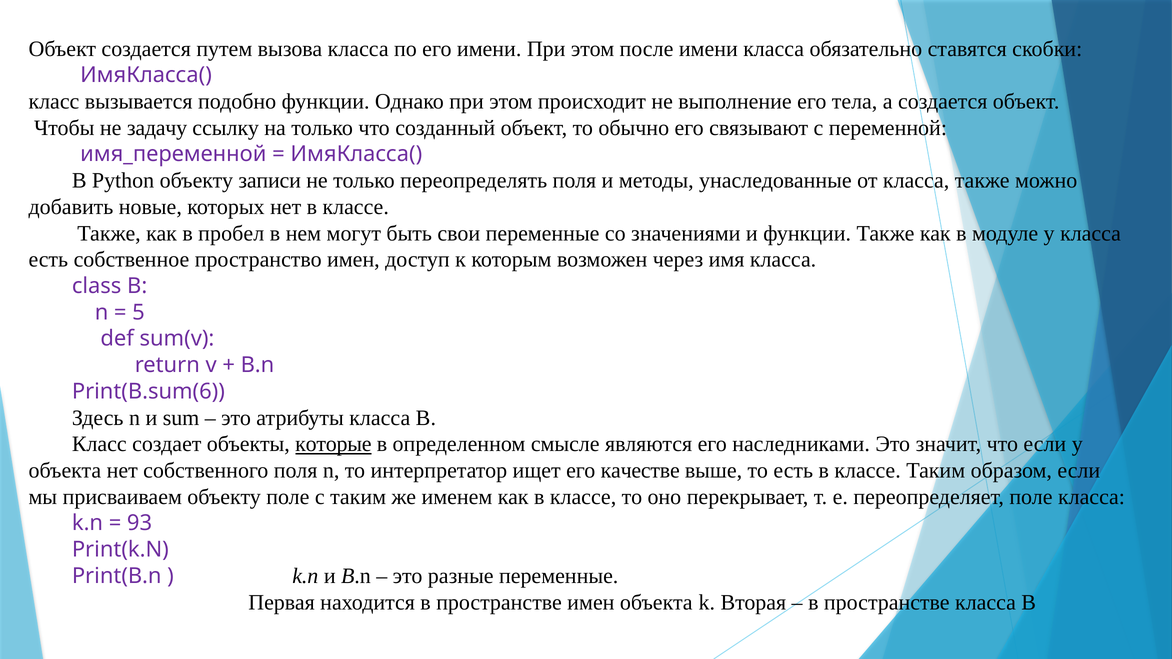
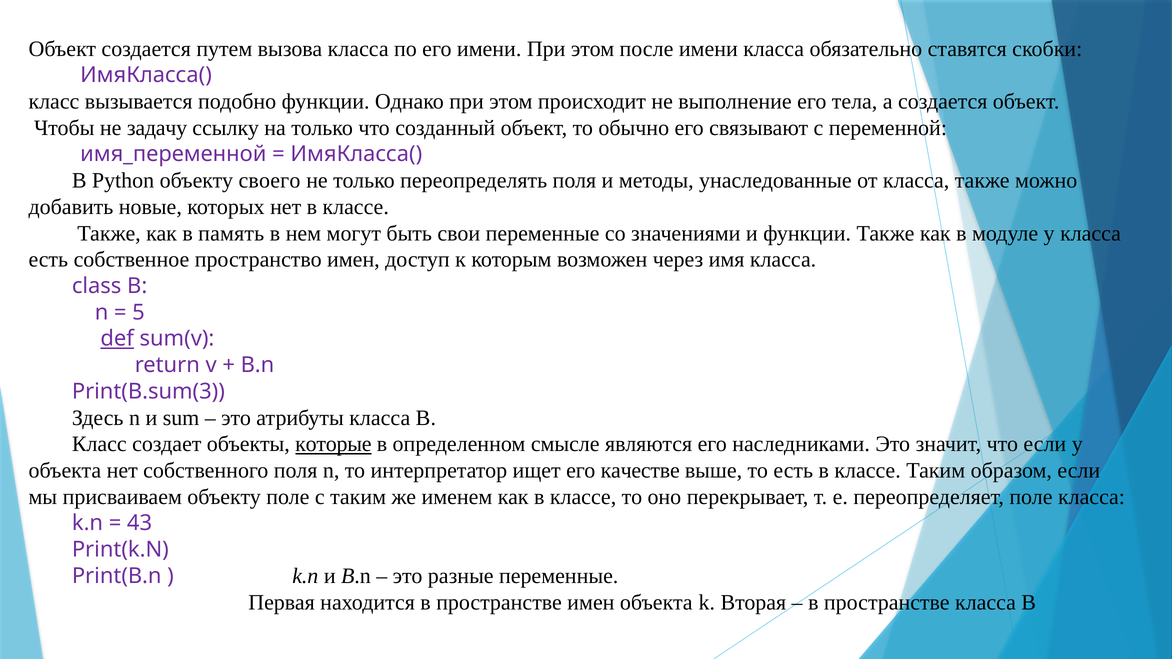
записи: записи -> своего
пробел: пробел -> память
def underline: none -> present
Print(B.sum(6: Print(B.sum(6 -> Print(B.sum(3
93: 93 -> 43
